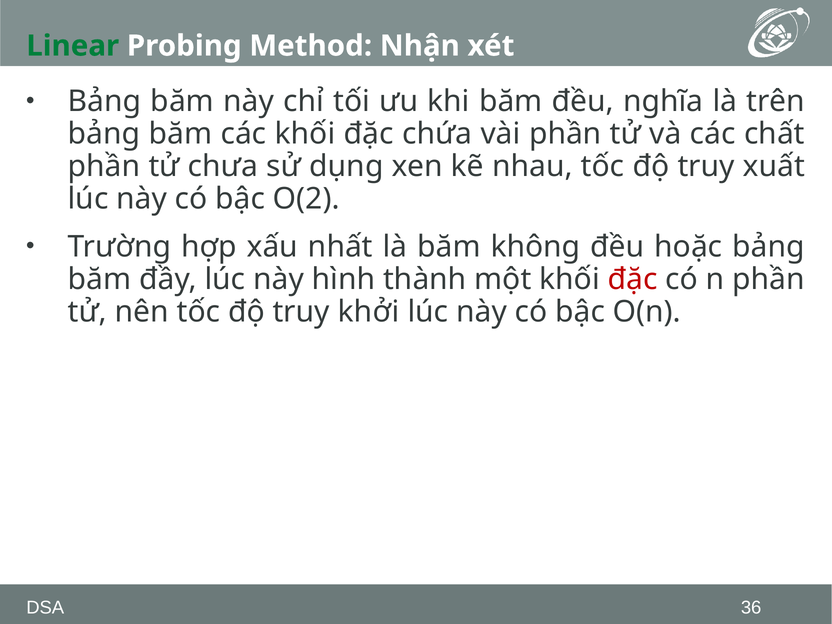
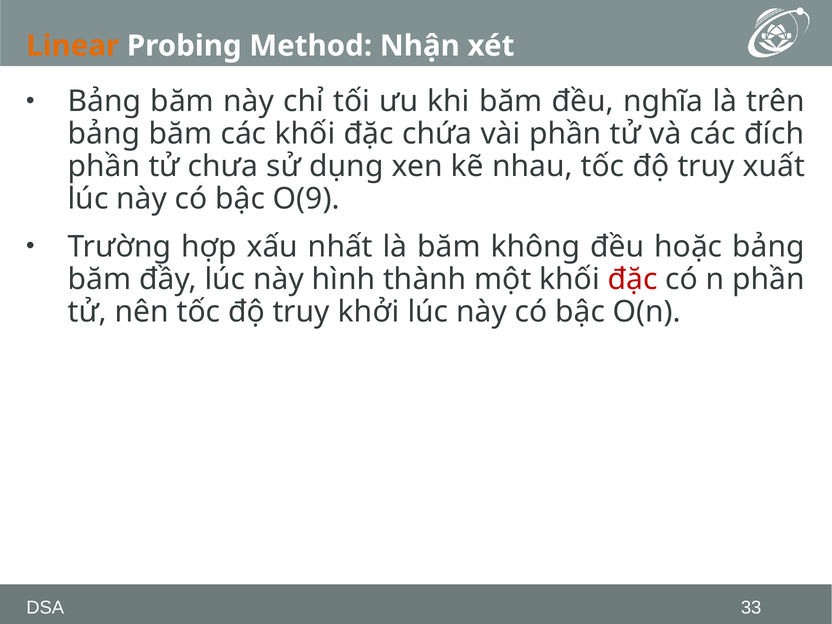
Linear colour: green -> orange
chất: chất -> đích
O(2: O(2 -> O(9
36: 36 -> 33
